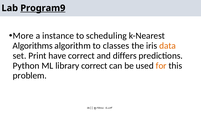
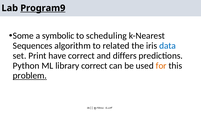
More: More -> Some
instance: instance -> symbolic
Algorithms: Algorithms -> Sequences
classes: classes -> related
data colour: orange -> blue
problem underline: none -> present
